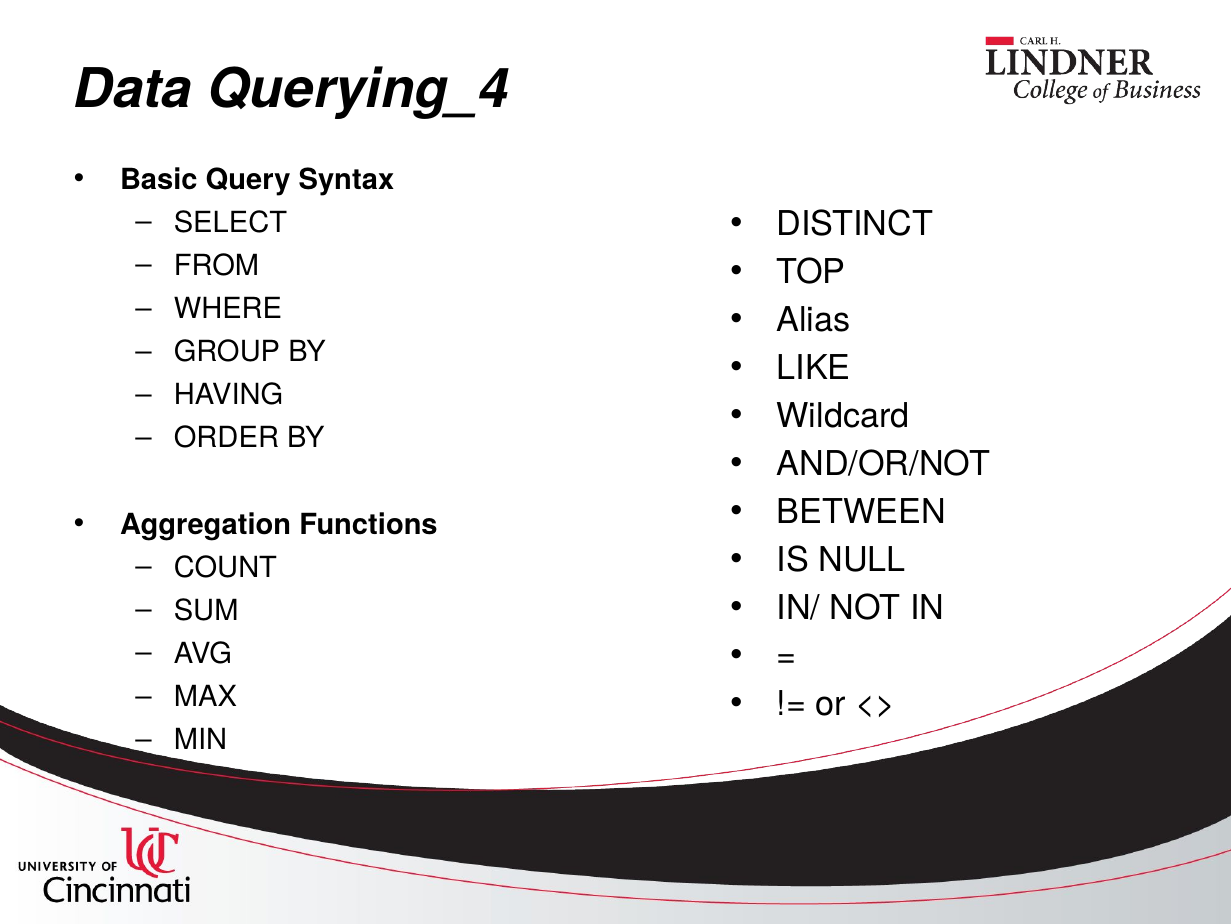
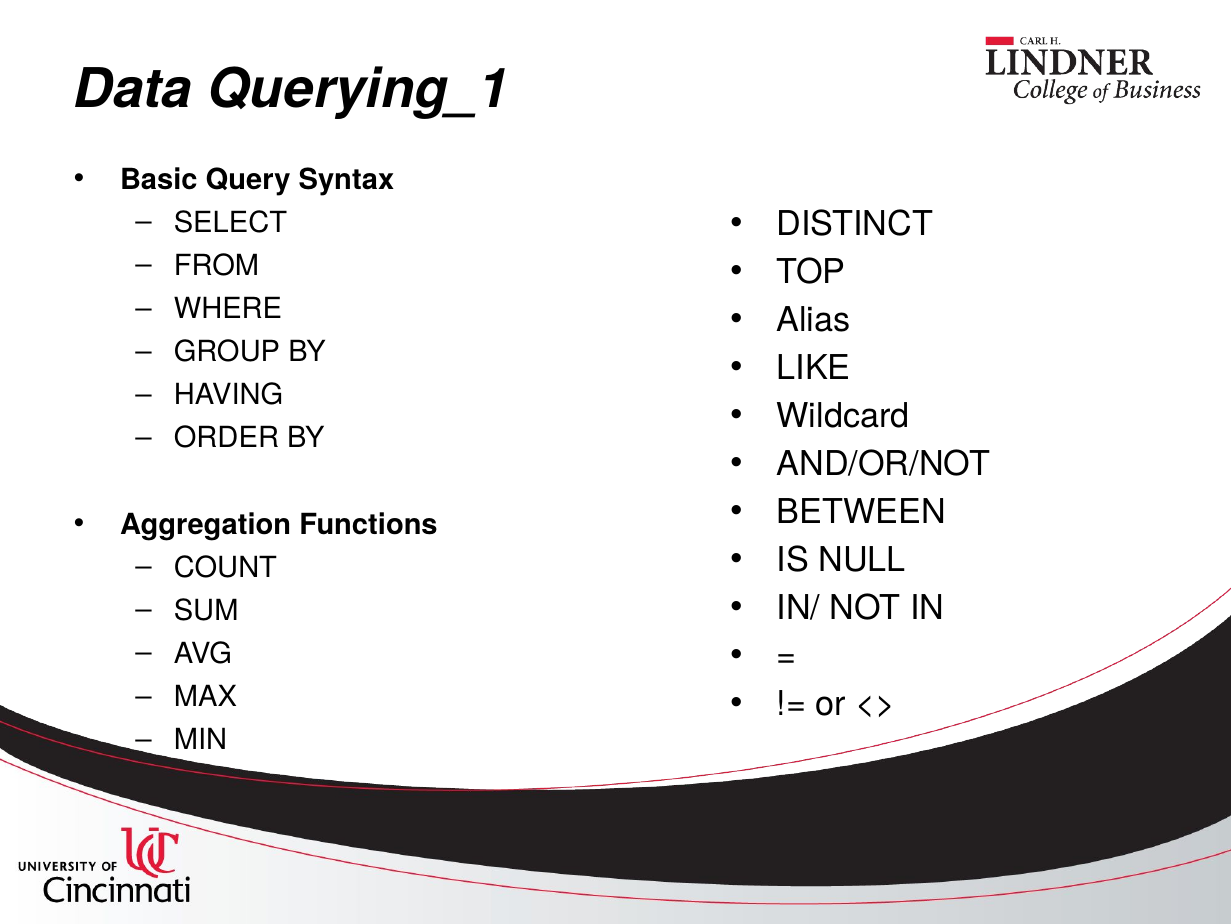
Querying_4: Querying_4 -> Querying_1
